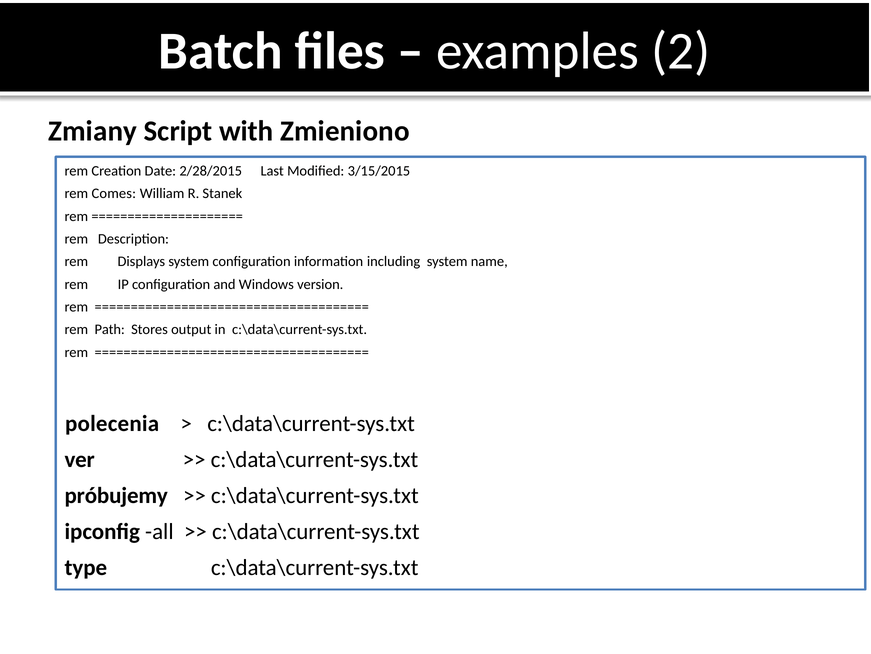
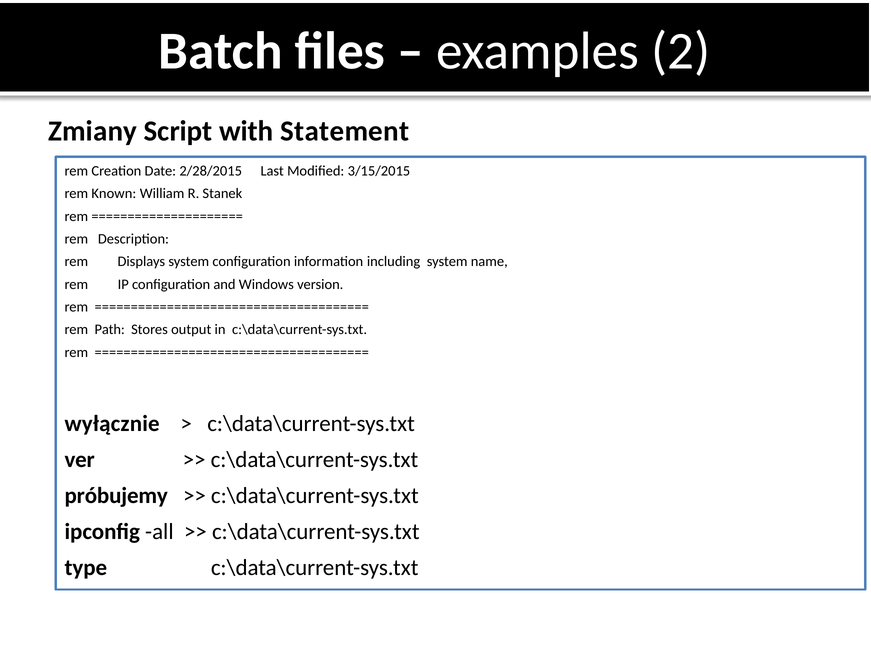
Zmieniono: Zmieniono -> Statement
Comes: Comes -> Known
polecenia: polecenia -> wyłącznie
